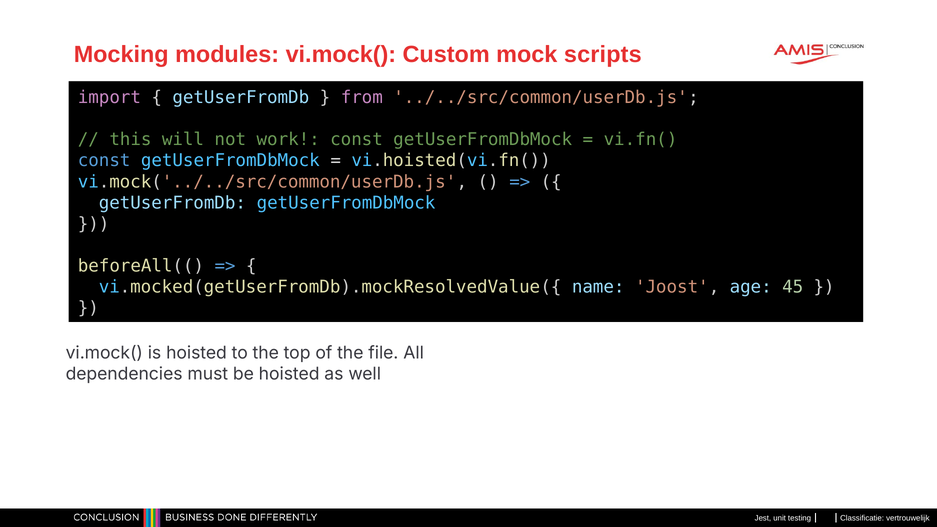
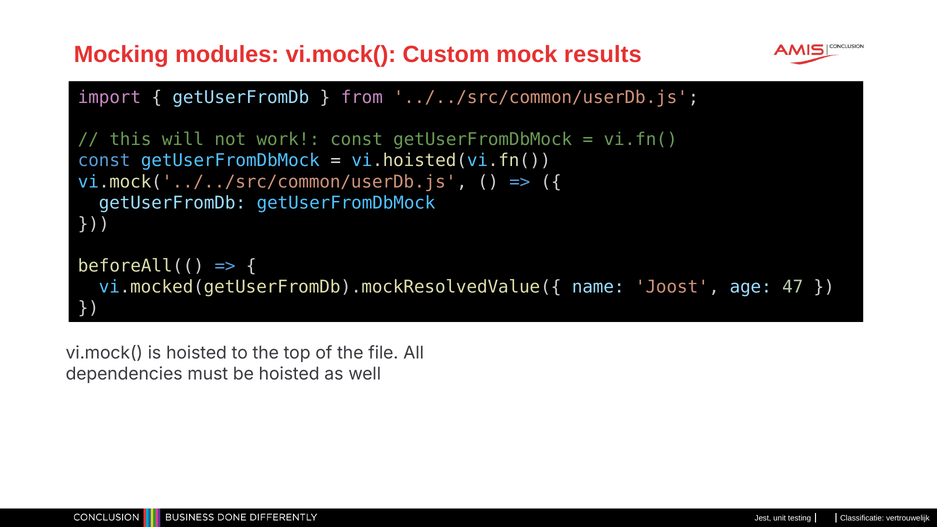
scripts: scripts -> results
45: 45 -> 47
